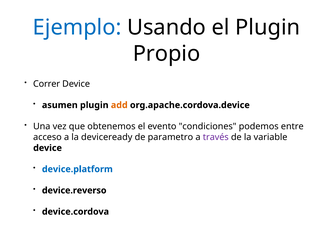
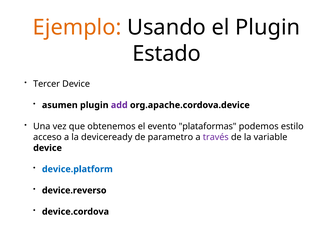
Ejemplo colour: blue -> orange
Propio: Propio -> Estado
Correr: Correr -> Tercer
add colour: orange -> purple
condiciones: condiciones -> plataformas
entre: entre -> estilo
